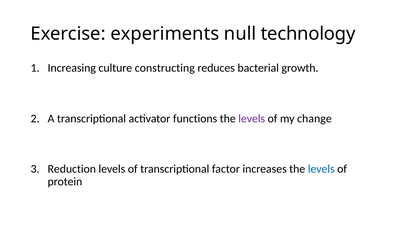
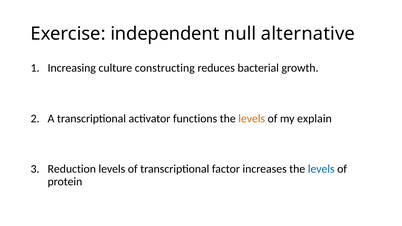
experiments: experiments -> independent
technology: technology -> alternative
levels at (252, 119) colour: purple -> orange
change: change -> explain
